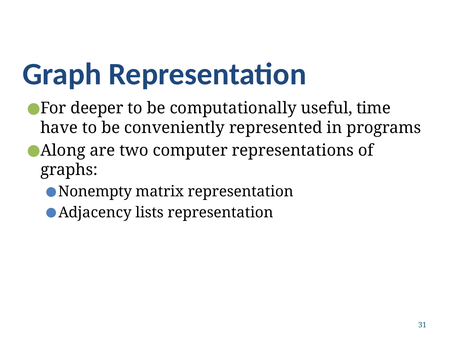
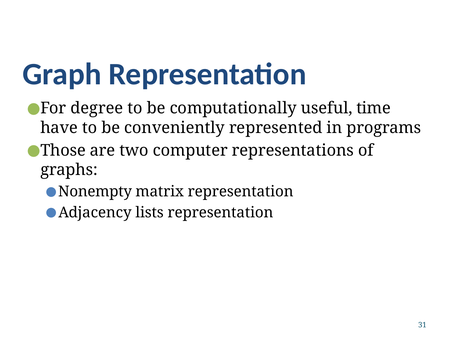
deeper: deeper -> degree
Along: Along -> Those
